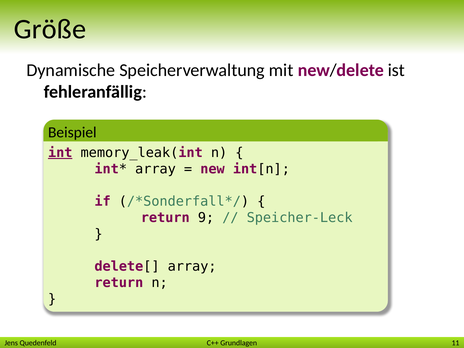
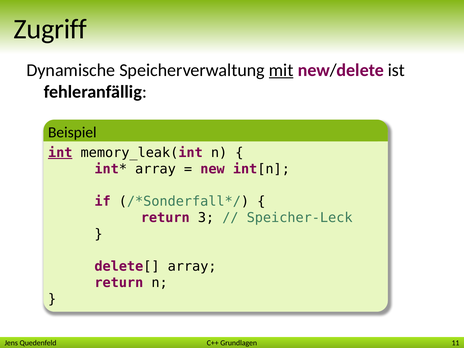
Größe: Größe -> Zugriff
mit underline: none -> present
9: 9 -> 3
